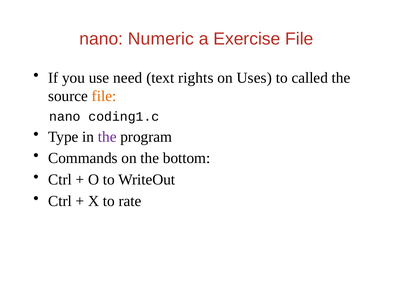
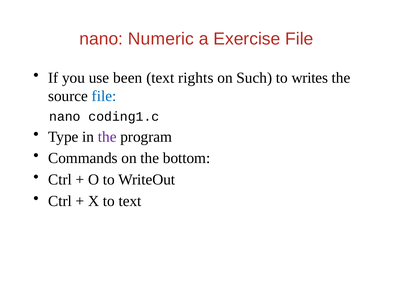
need: need -> been
Uses: Uses -> Such
called: called -> writes
file at (104, 96) colour: orange -> blue
to rate: rate -> text
